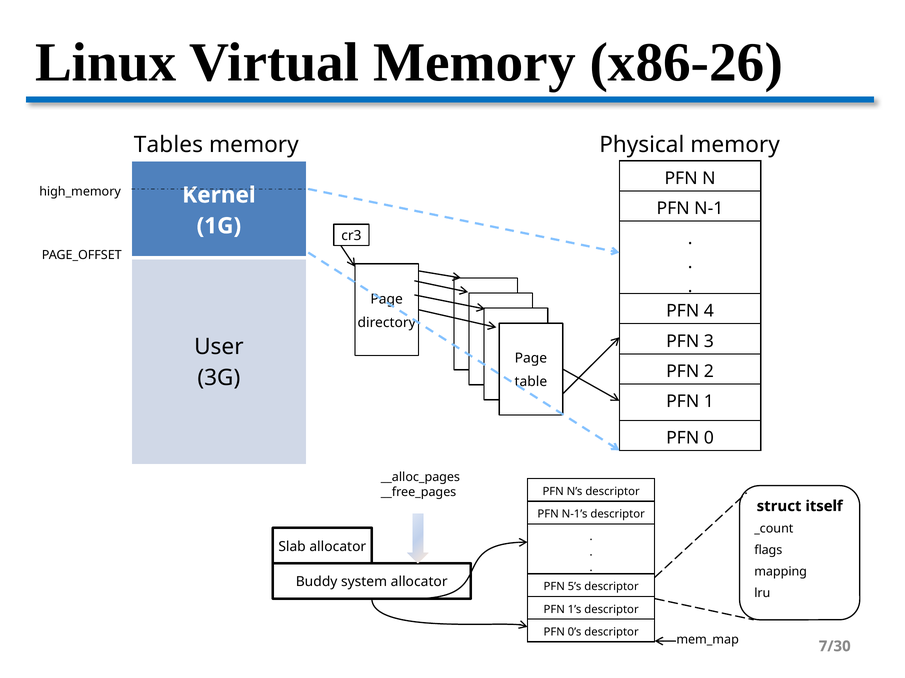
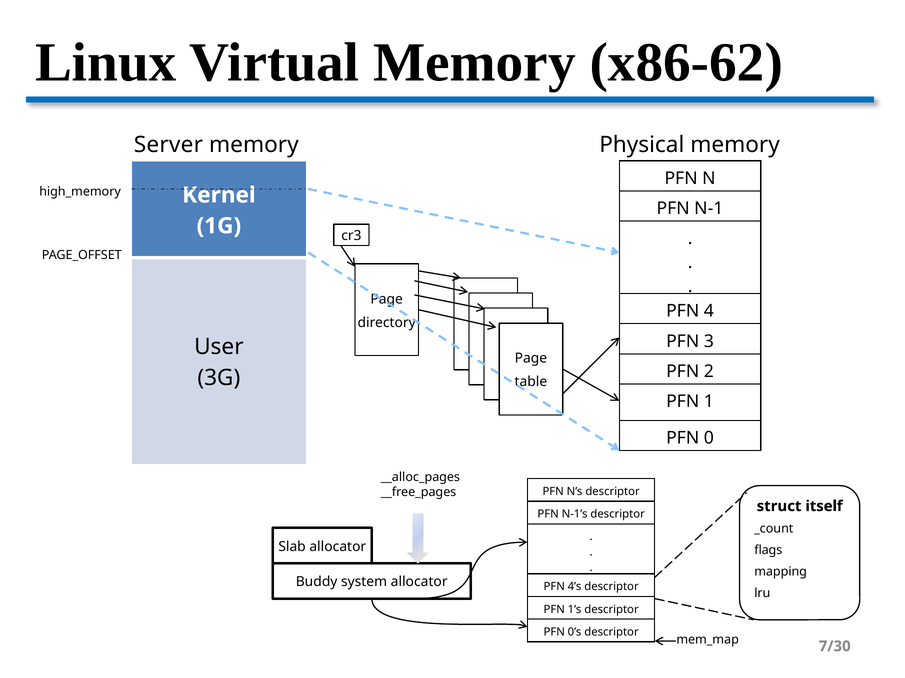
x86-26: x86-26 -> x86-62
Tables: Tables -> Server
5’s: 5’s -> 4’s
